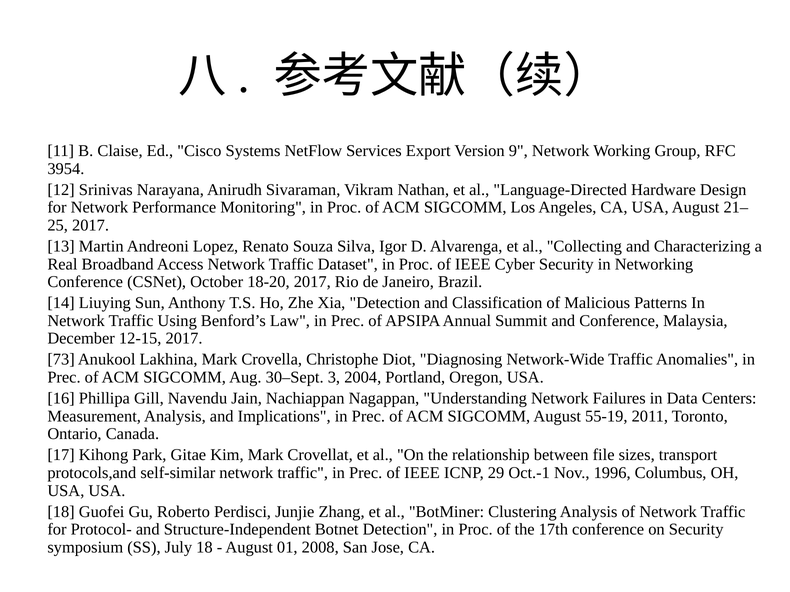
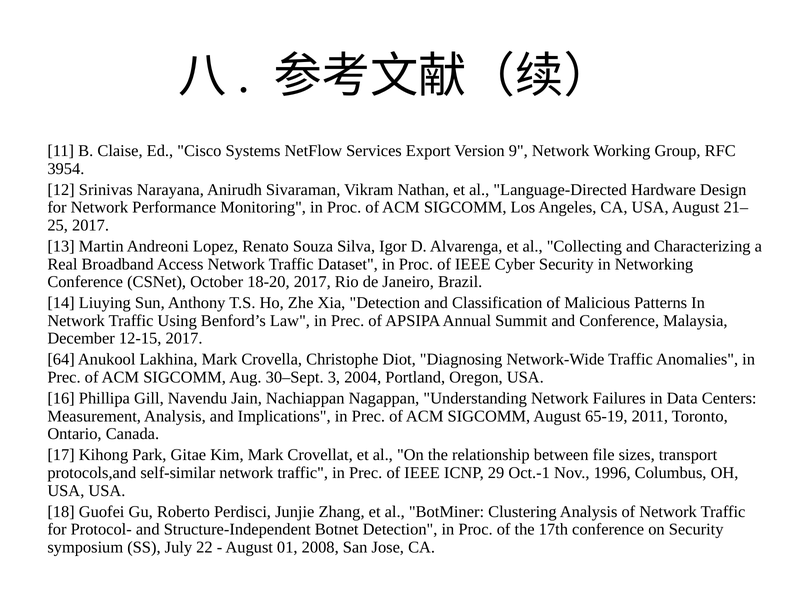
73: 73 -> 64
55-19: 55-19 -> 65-19
July 18: 18 -> 22
